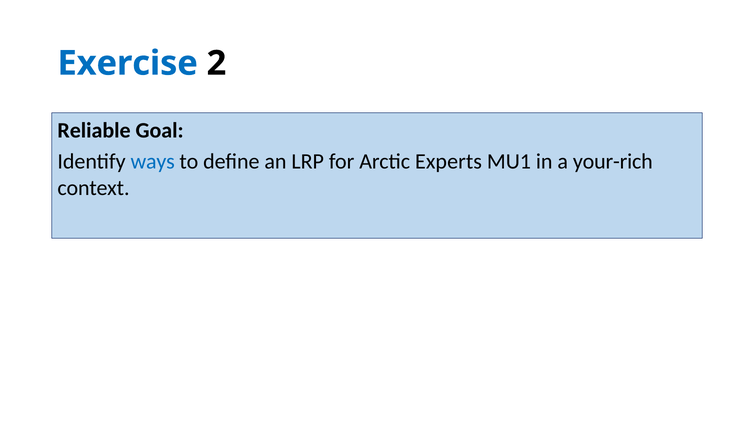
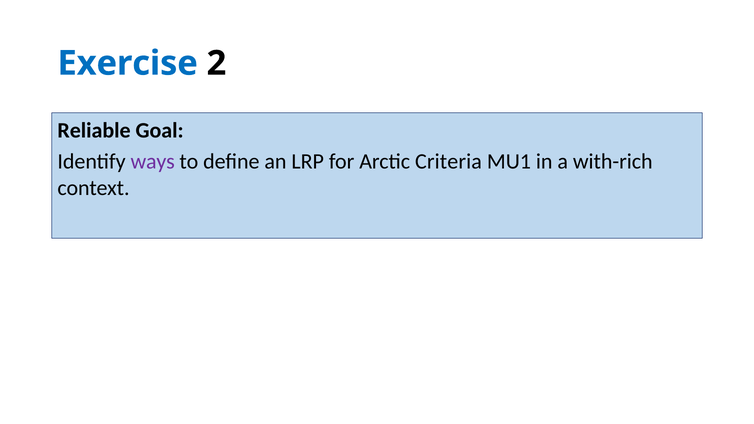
ways colour: blue -> purple
Experts: Experts -> Criteria
your-rich: your-rich -> with-rich
